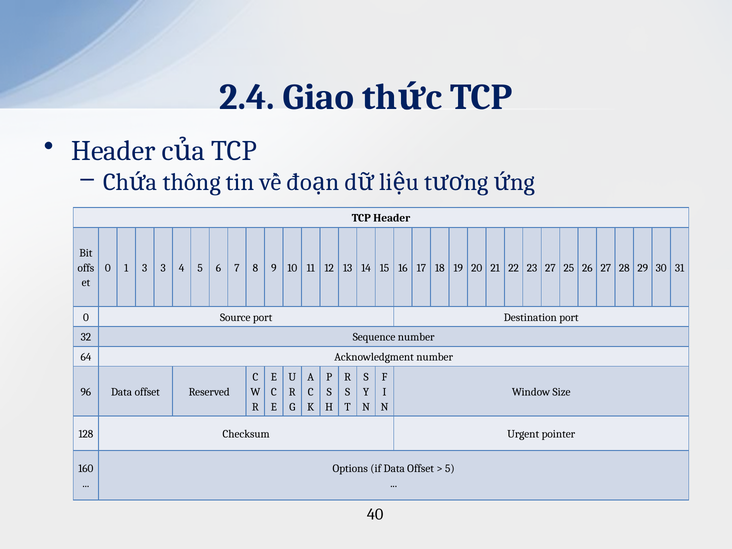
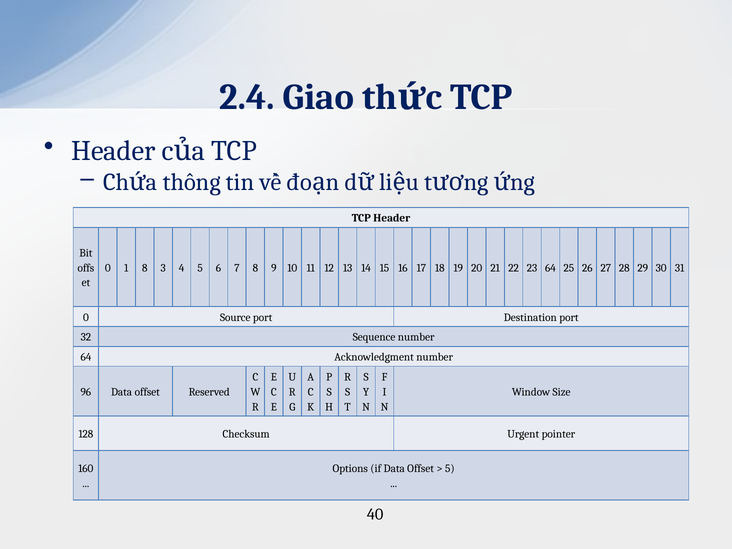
1 3: 3 -> 8
23 27: 27 -> 64
